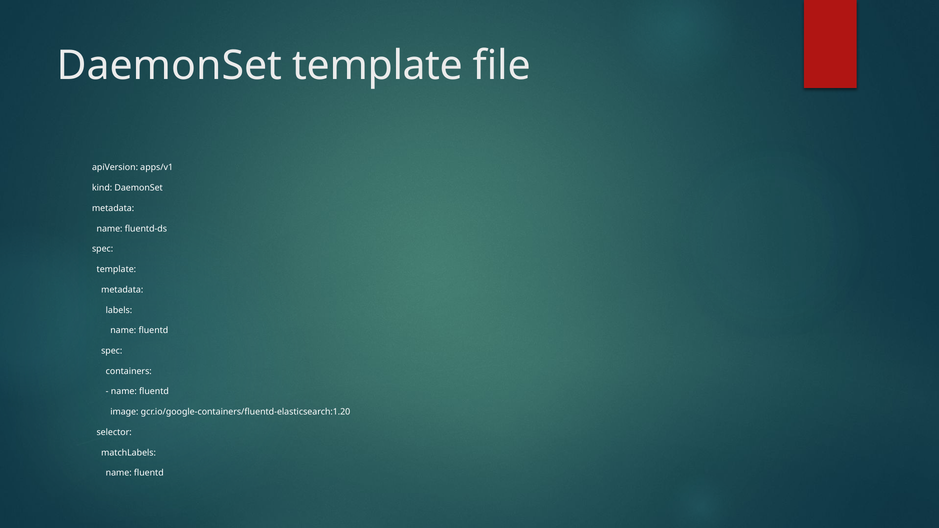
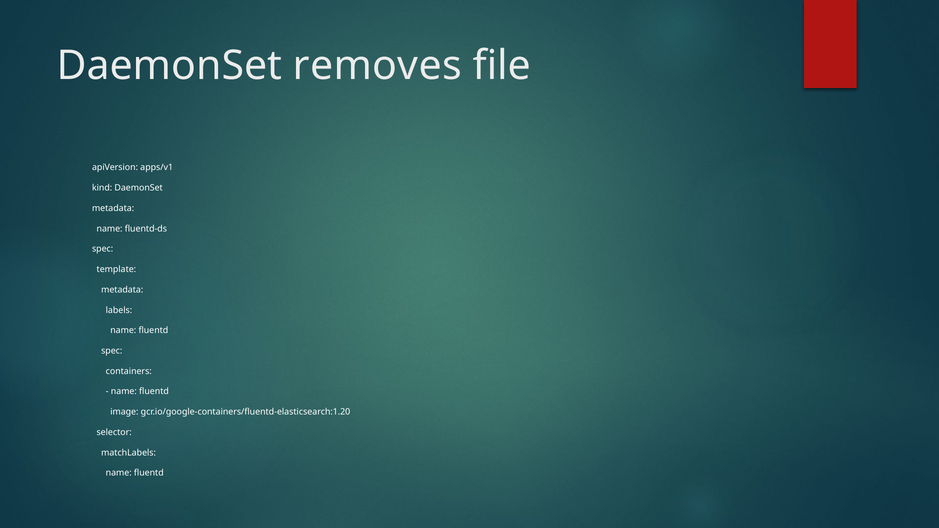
DaemonSet template: template -> removes
